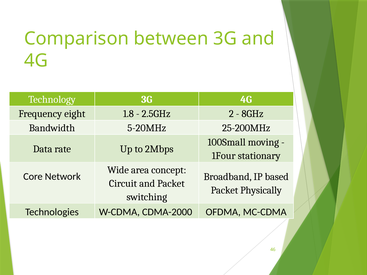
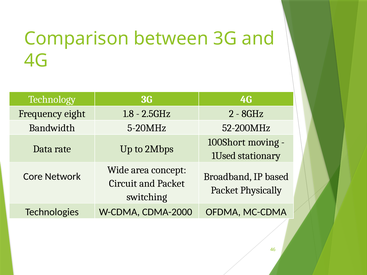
25-200MHz: 25-200MHz -> 52-200MHz
100Small: 100Small -> 100Short
1Four: 1Four -> 1Used
